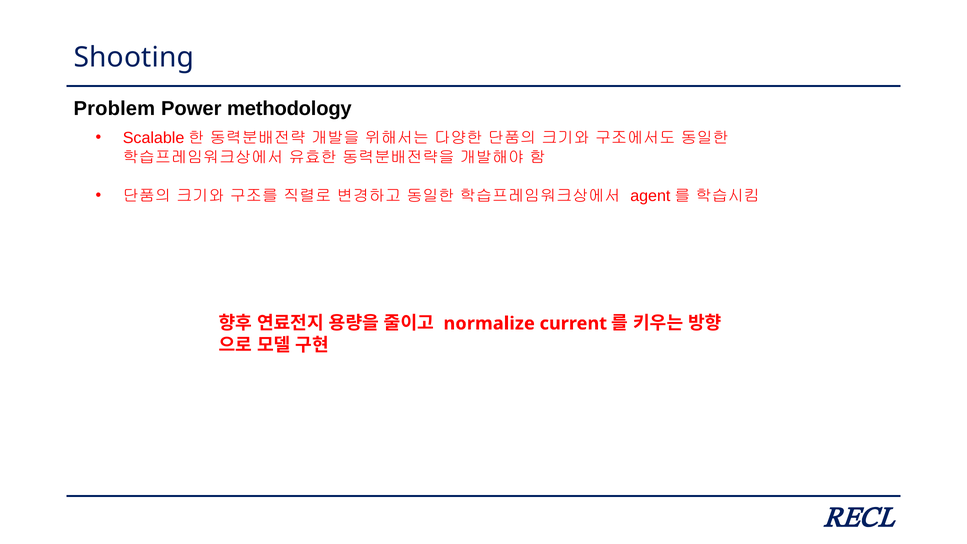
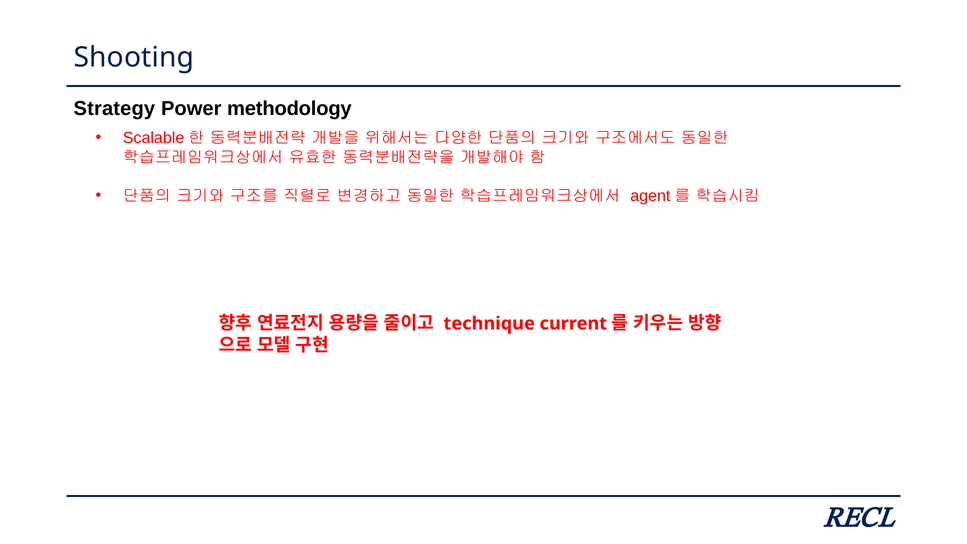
Problem: Problem -> Strategy
normalize: normalize -> technique
